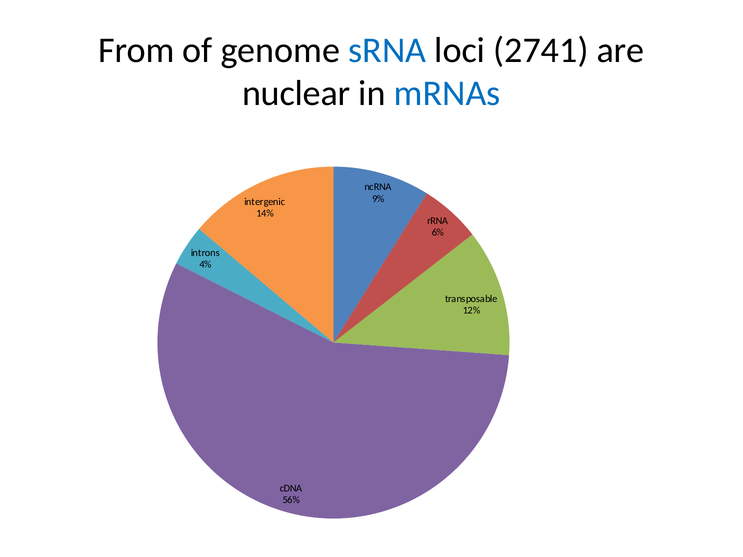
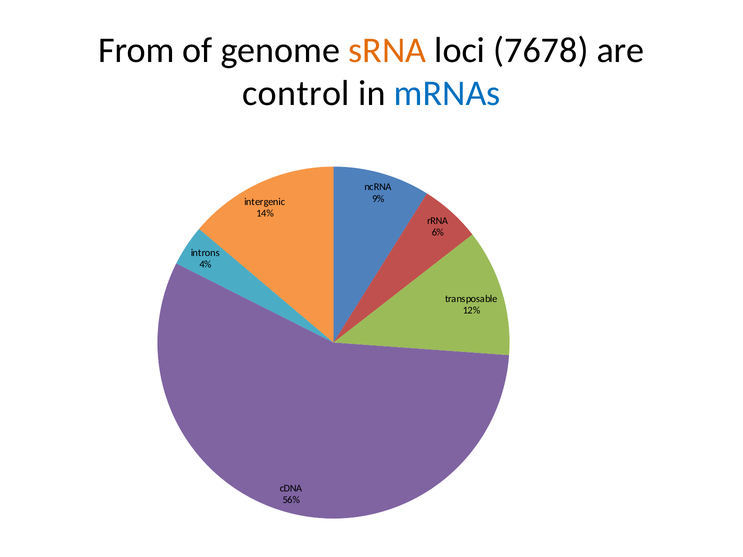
sRNA colour: blue -> orange
2741: 2741 -> 7678
nuclear: nuclear -> control
